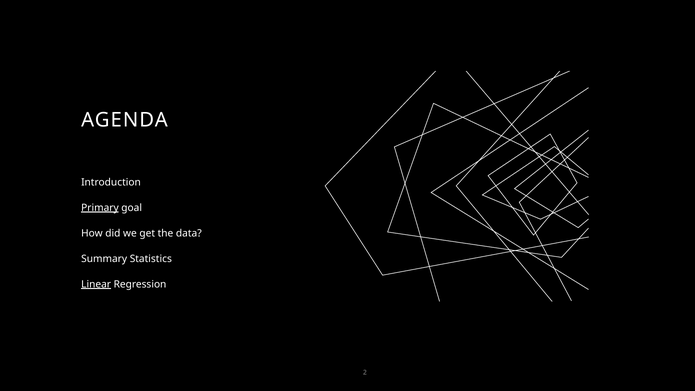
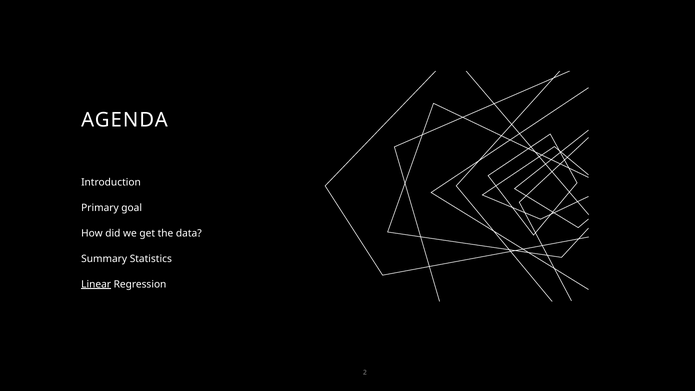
Primary underline: present -> none
